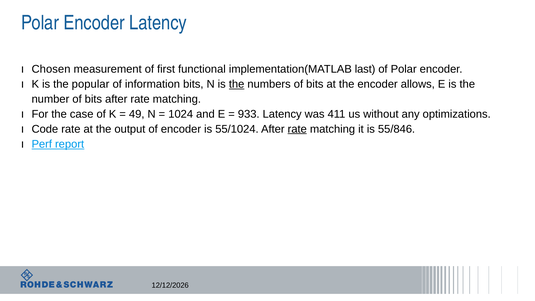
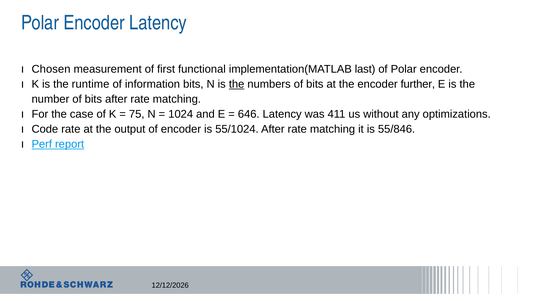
popular: popular -> runtime
allows: allows -> further
49: 49 -> 75
933: 933 -> 646
rate at (297, 129) underline: present -> none
